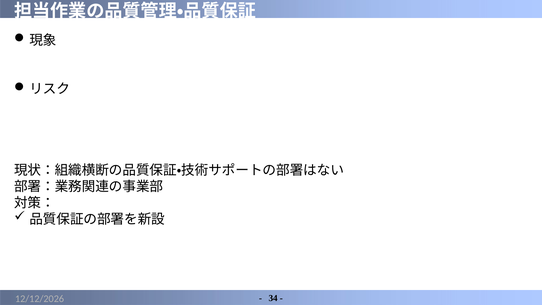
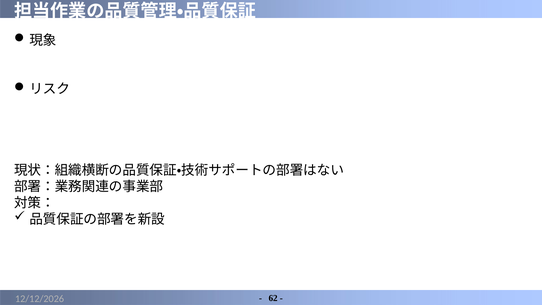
34: 34 -> 62
